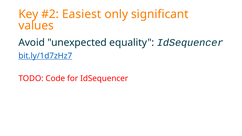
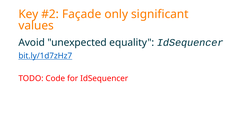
Easiest: Easiest -> Façade
